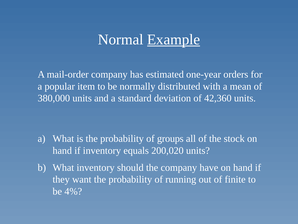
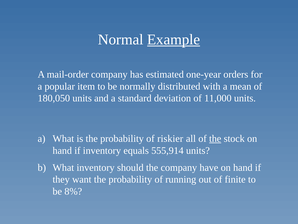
380,000: 380,000 -> 180,050
42,360: 42,360 -> 11,000
groups: groups -> riskier
the at (215, 138) underline: none -> present
200,020: 200,020 -> 555,914
4%: 4% -> 8%
